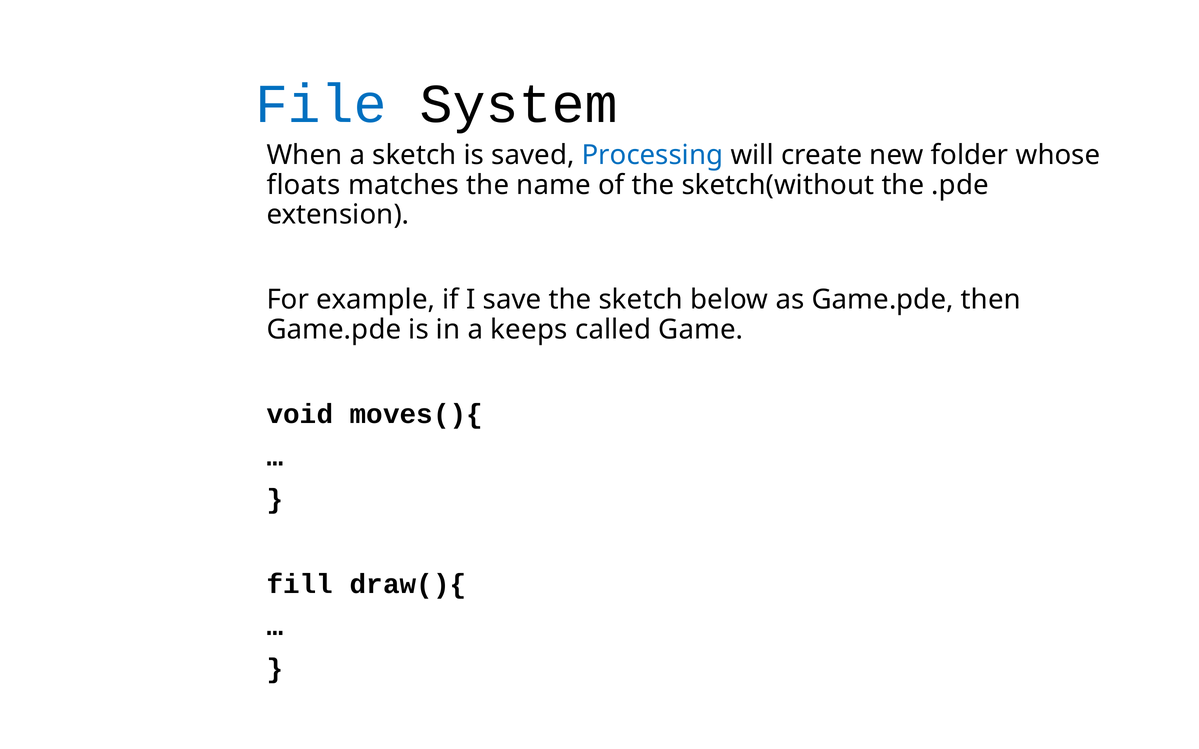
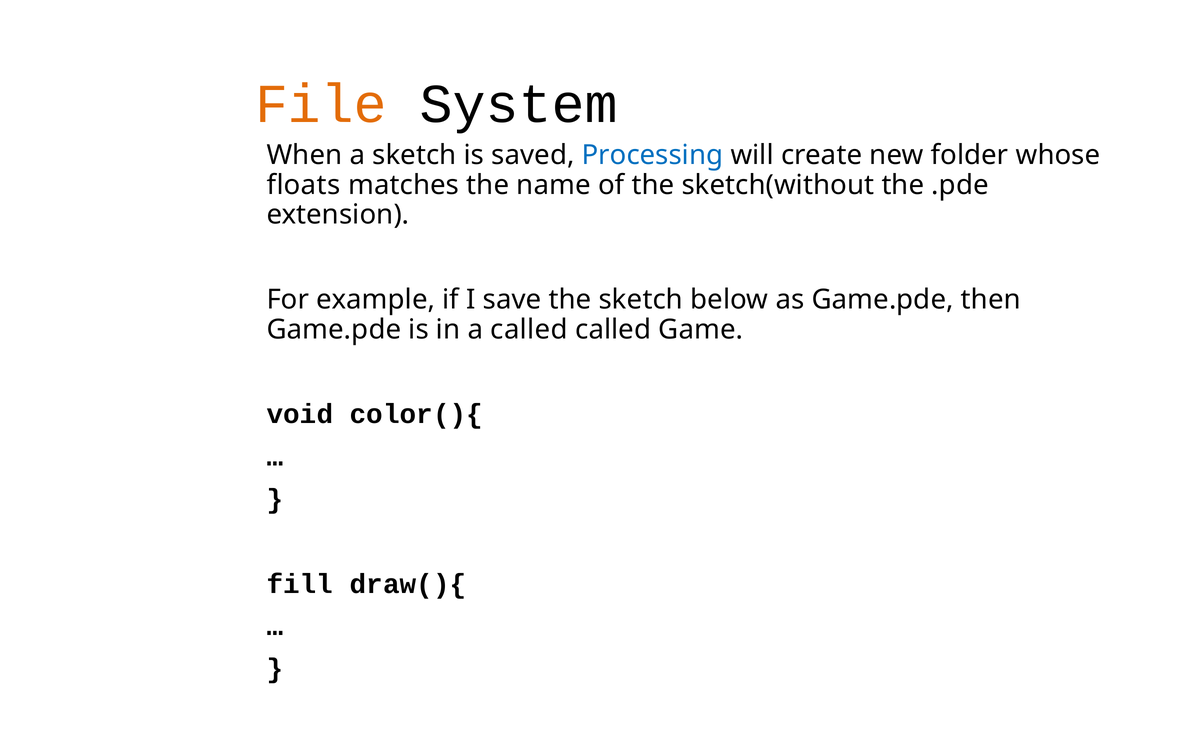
File colour: blue -> orange
a keeps: keeps -> called
moves(){: moves(){ -> color(){
